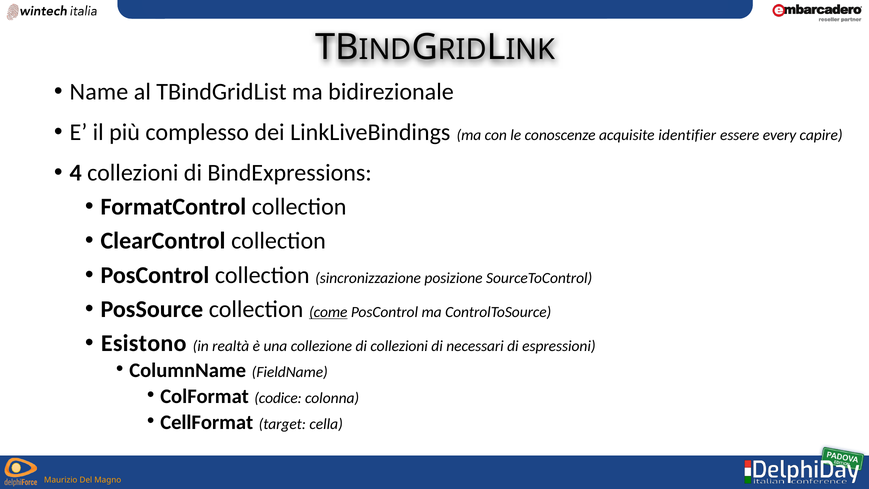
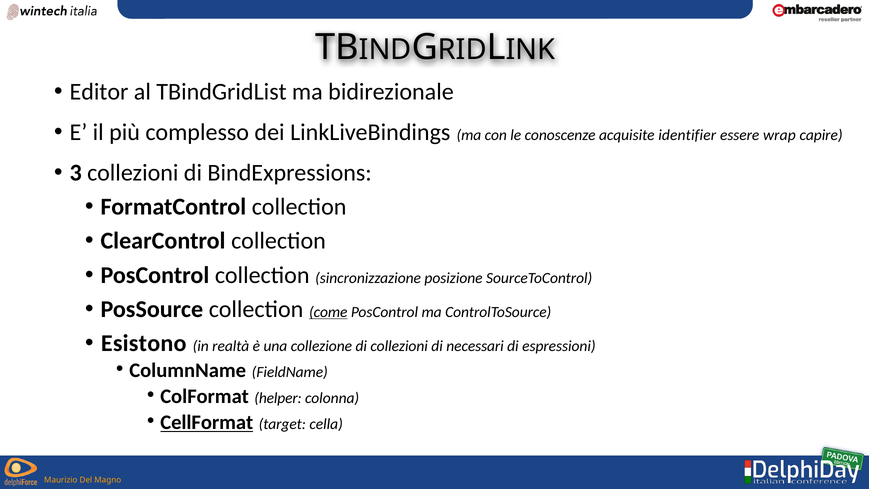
Name: Name -> Editor
every: every -> wrap
4: 4 -> 3
codice: codice -> helper
CellFormat underline: none -> present
